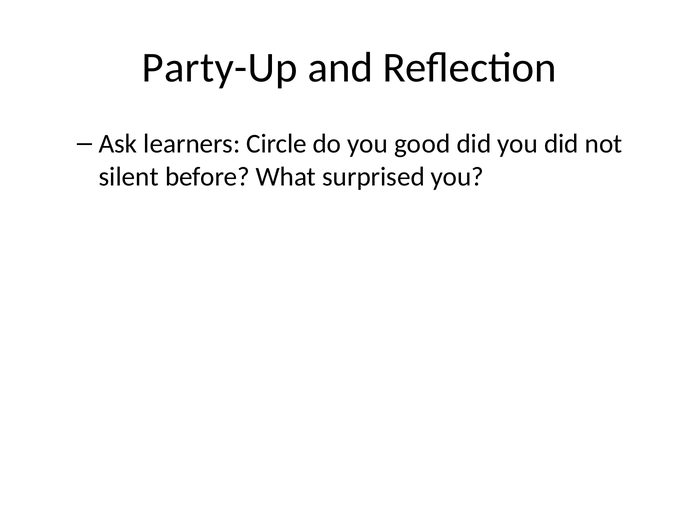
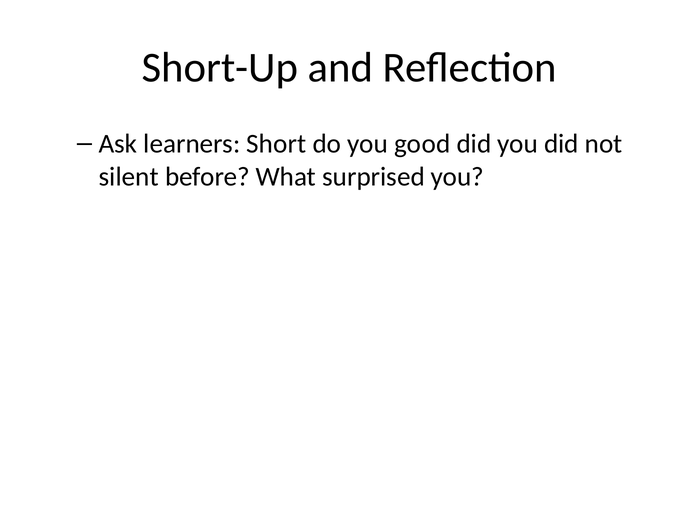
Party-Up: Party-Up -> Short-Up
Circle: Circle -> Short
